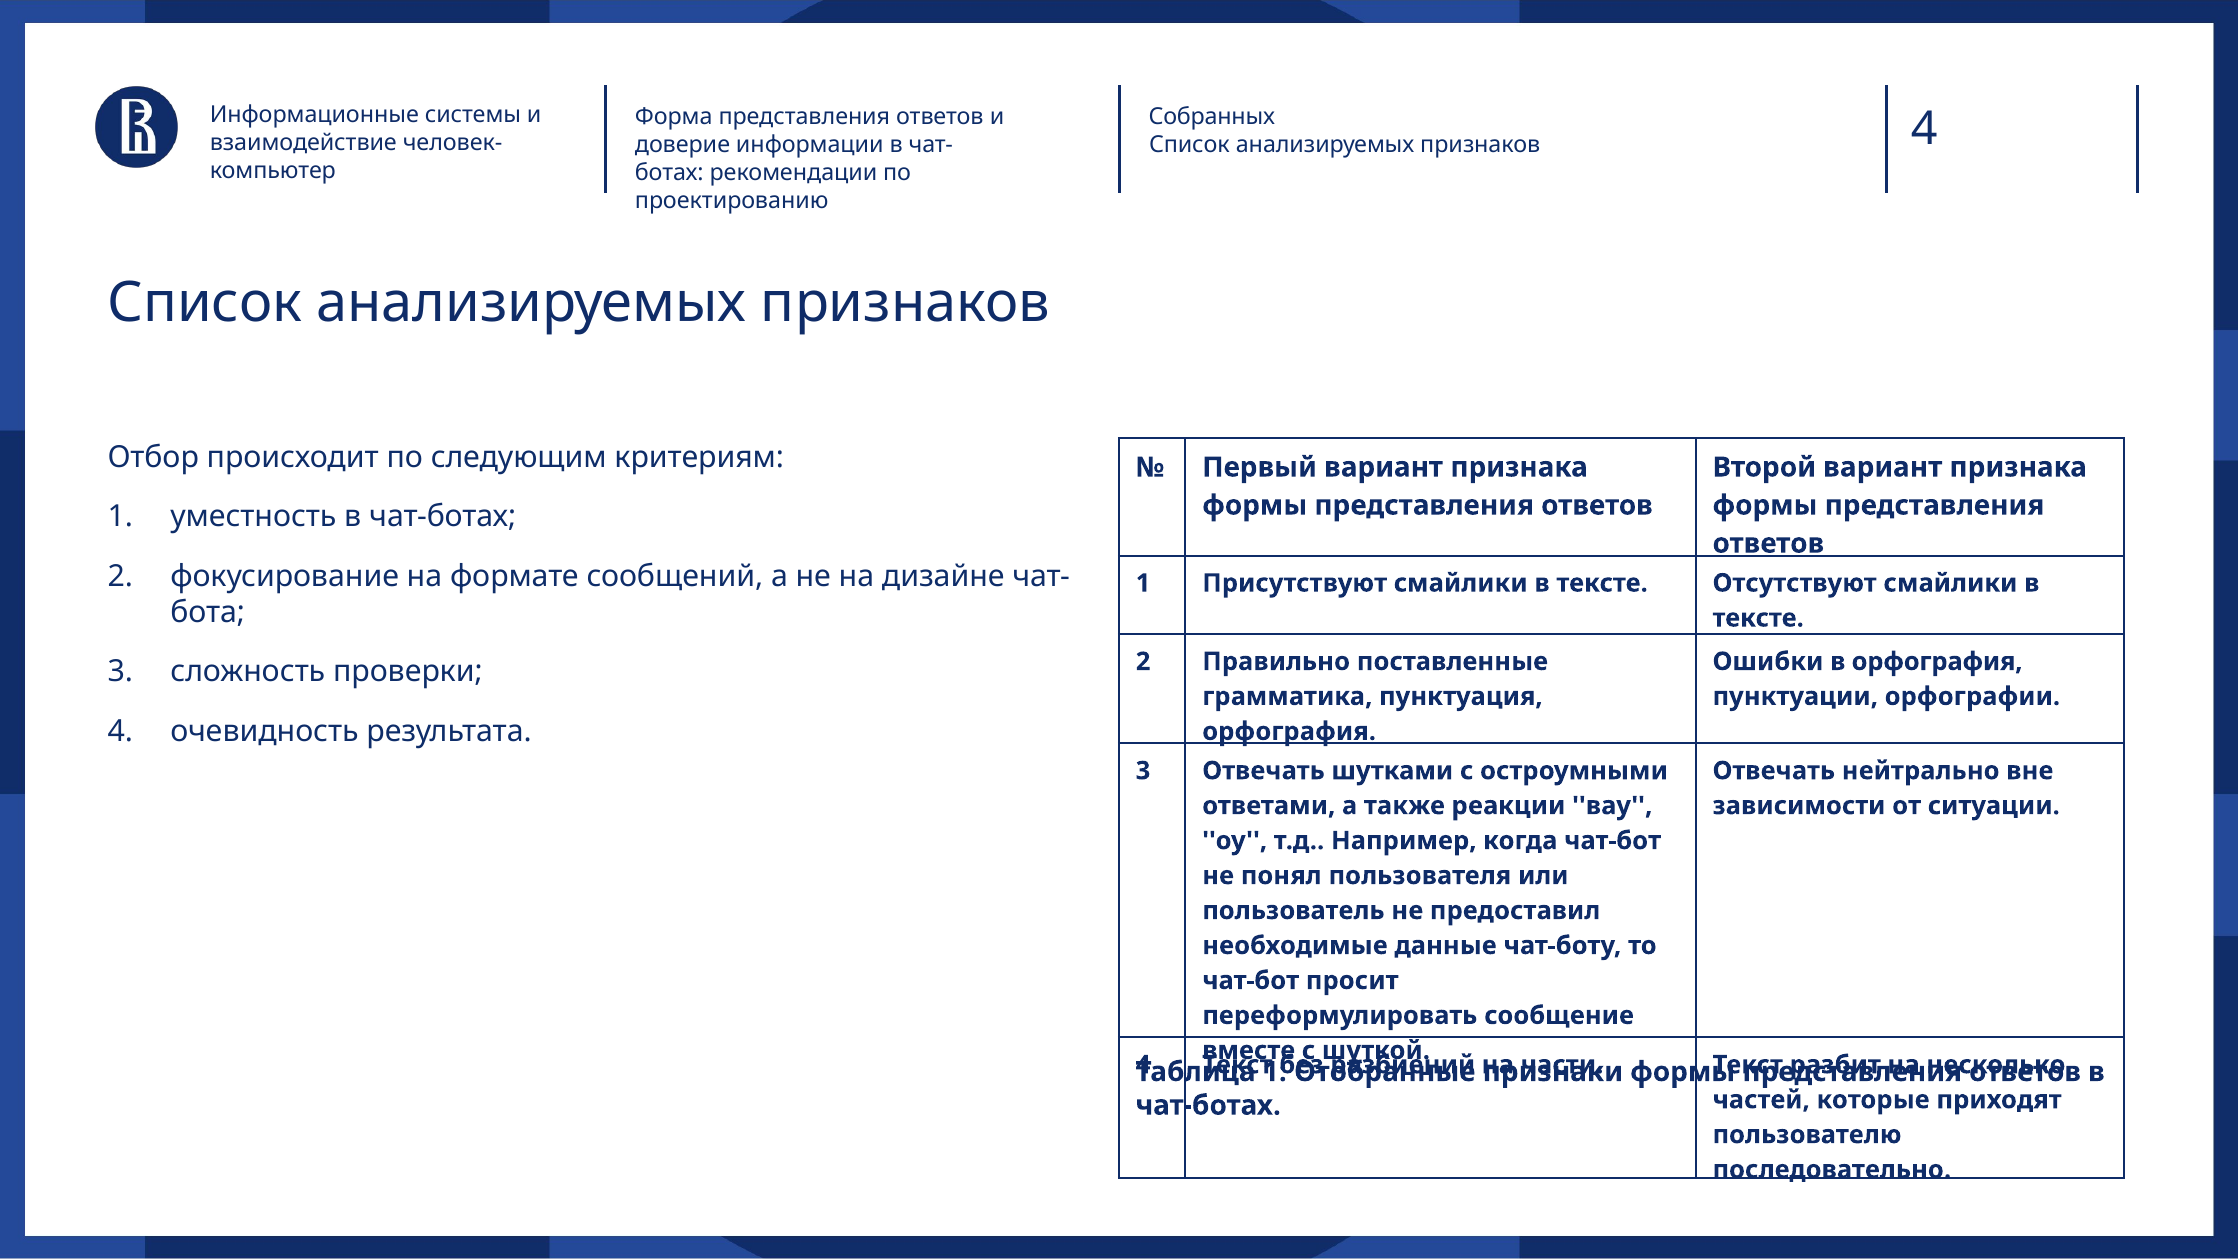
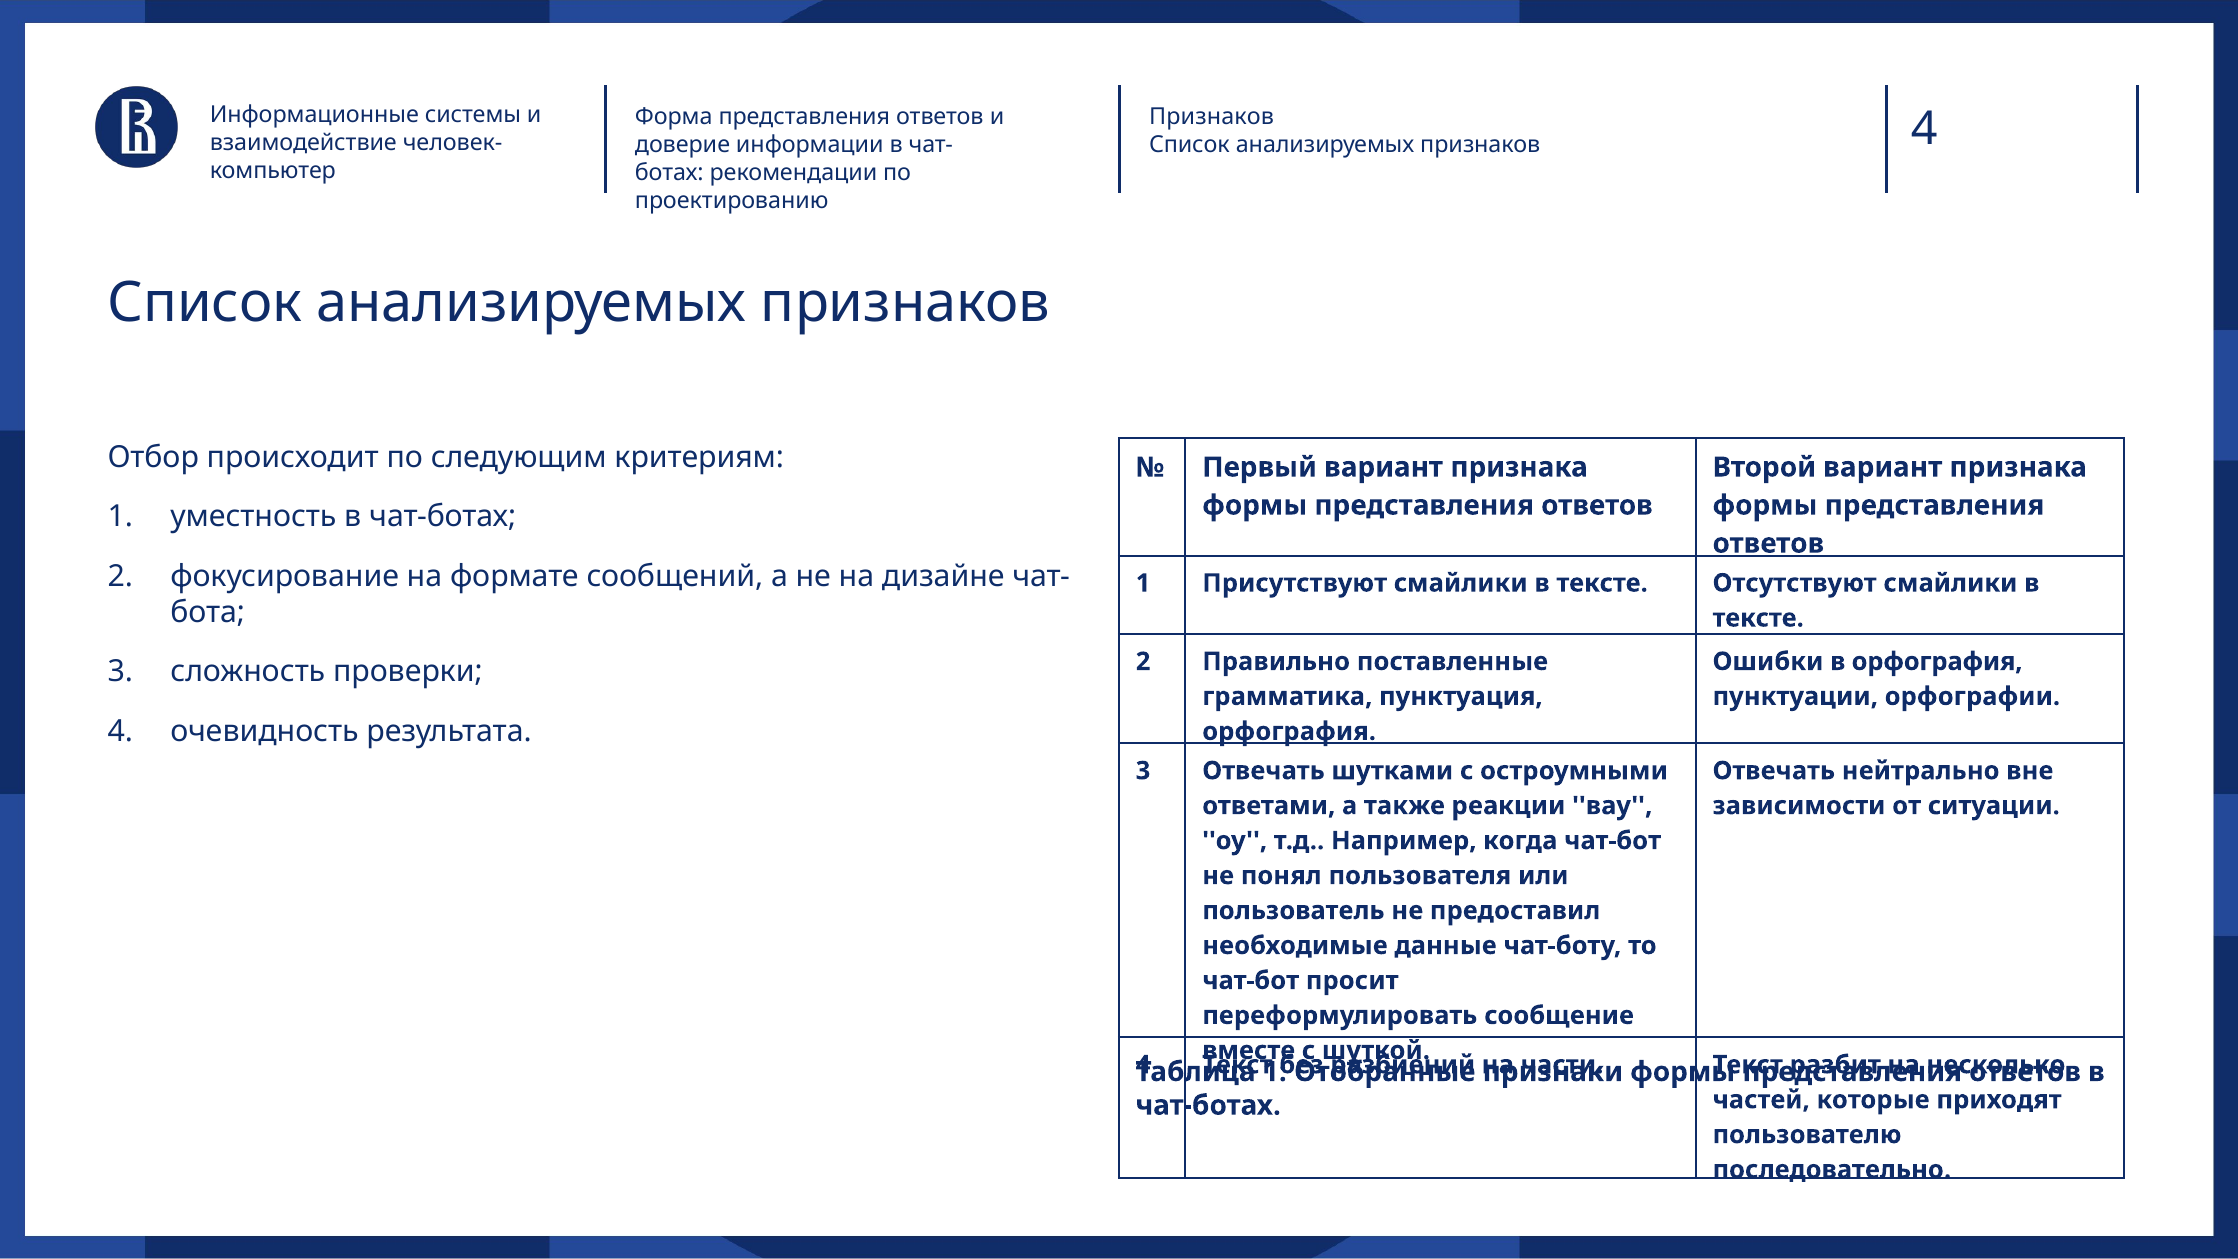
Собранных at (1212, 116): Собранных -> Признаков
